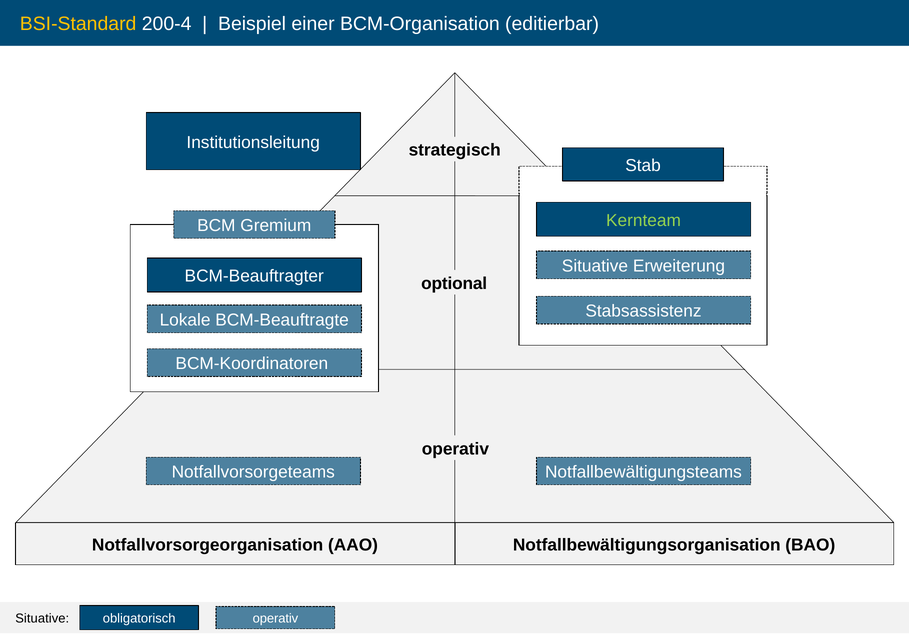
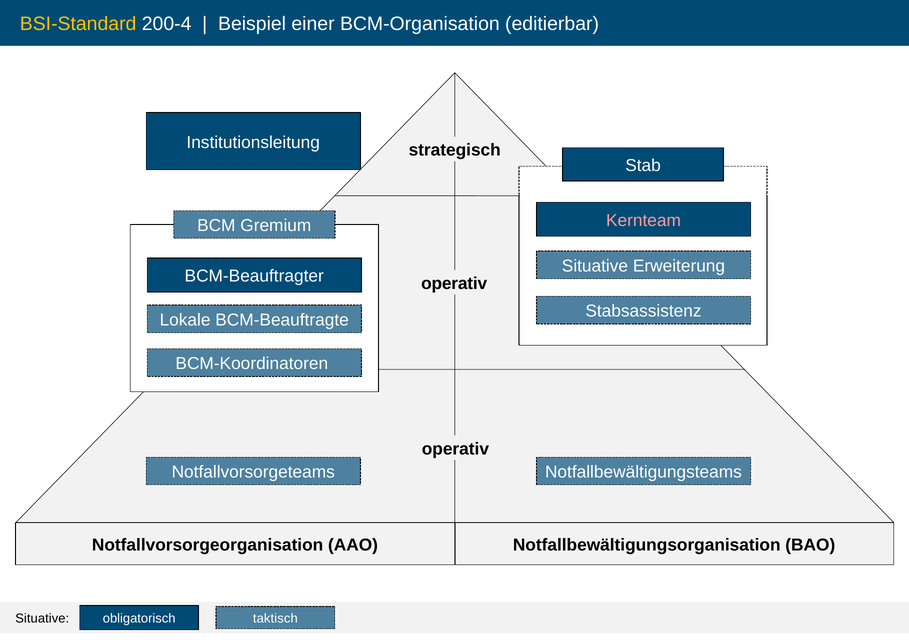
Kernteam colour: light green -> pink
optional at (454, 284): optional -> operativ
obligatorisch operativ: operativ -> taktisch
